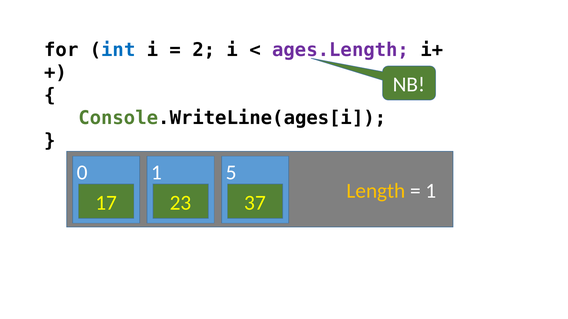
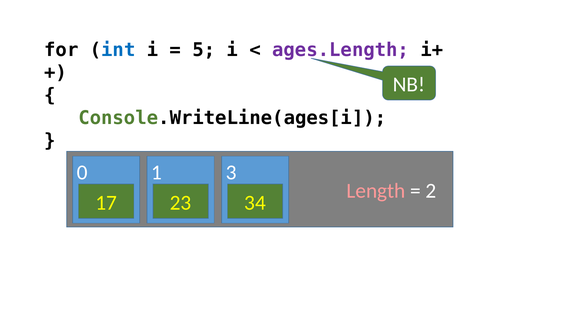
2: 2 -> 5
5: 5 -> 3
Length colour: yellow -> pink
1 at (431, 191): 1 -> 2
37: 37 -> 34
